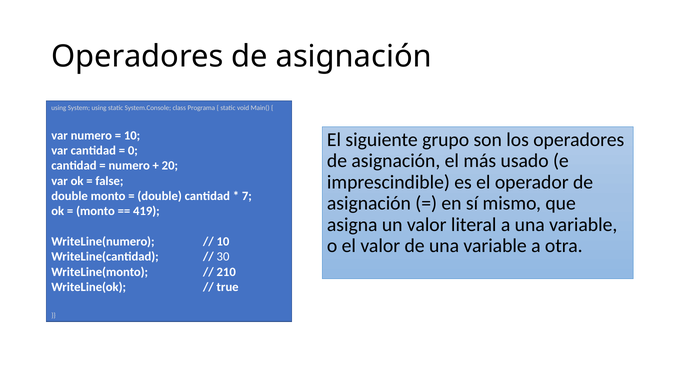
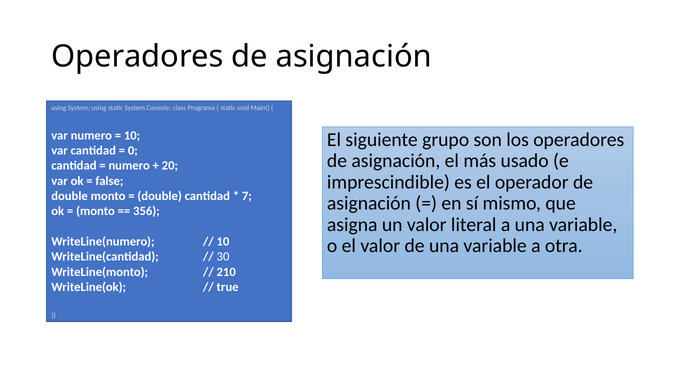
419: 419 -> 356
